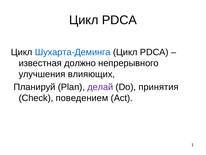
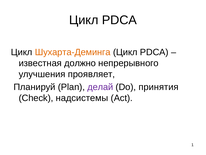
Шухарта-Деминга colour: blue -> orange
влияющих: влияющих -> проявляет
поведением: поведением -> надсистемы
